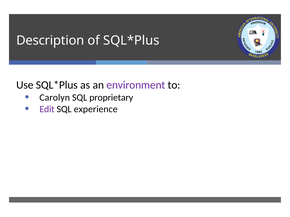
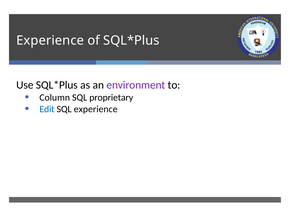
Description at (50, 40): Description -> Experience
Carolyn: Carolyn -> Column
Edit colour: purple -> blue
